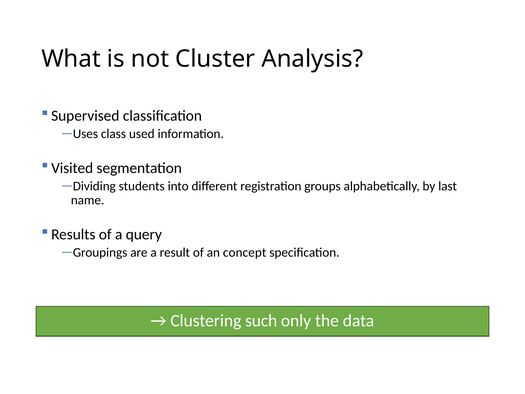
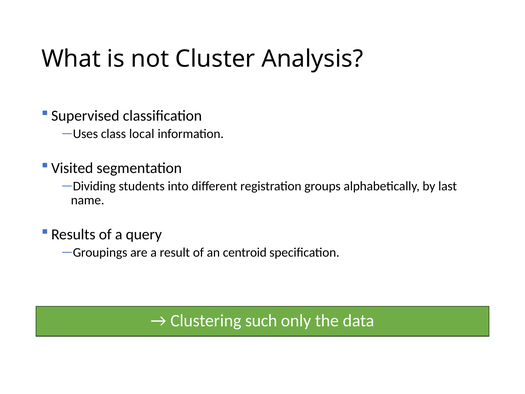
used: used -> local
concept: concept -> centroid
